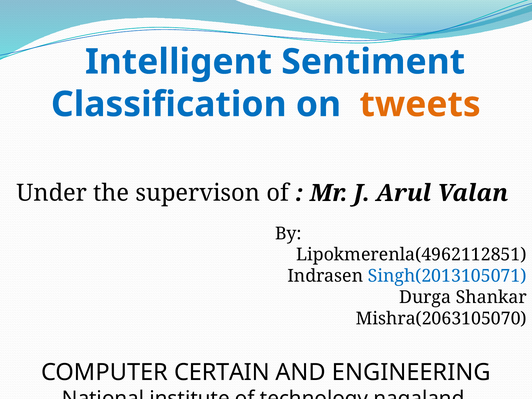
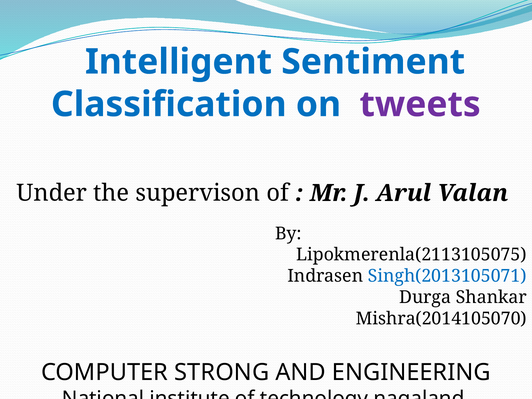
tweets colour: orange -> purple
Lipokmerenla(4962112851: Lipokmerenla(4962112851 -> Lipokmerenla(2113105075
Mishra(2063105070: Mishra(2063105070 -> Mishra(2014105070
CERTAIN: CERTAIN -> STRONG
